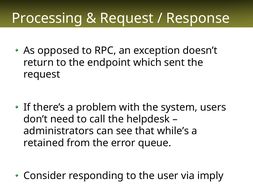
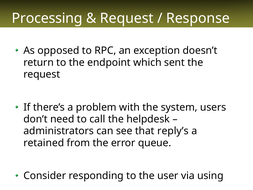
while’s: while’s -> reply’s
imply: imply -> using
